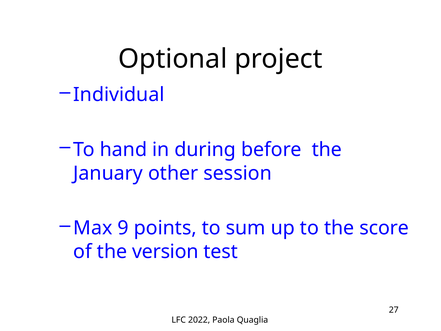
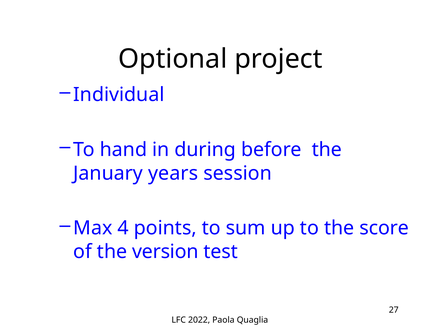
other: other -> years
9: 9 -> 4
